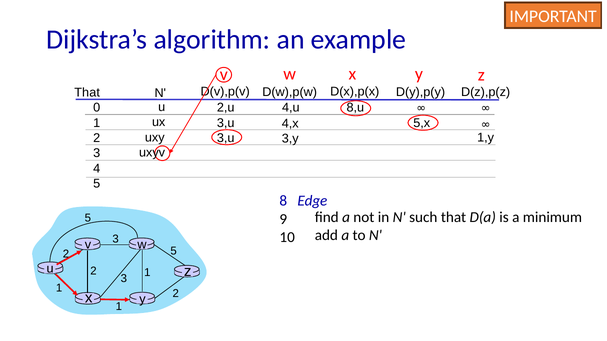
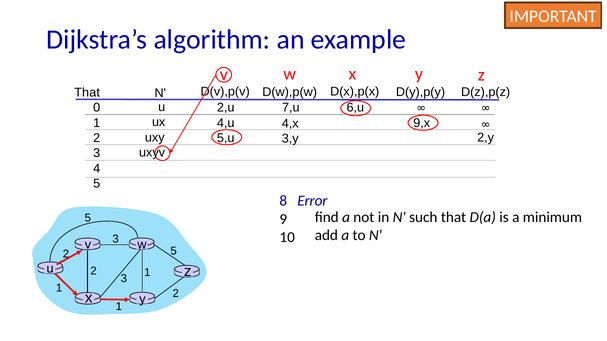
4,u: 4,u -> 7,u
8,u: 8,u -> 6,u
3,u at (226, 123): 3,u -> 4,u
5,x: 5,x -> 9,x
1,y: 1,y -> 2,y
3,u at (226, 138): 3,u -> 5,u
Edge: Edge -> Error
